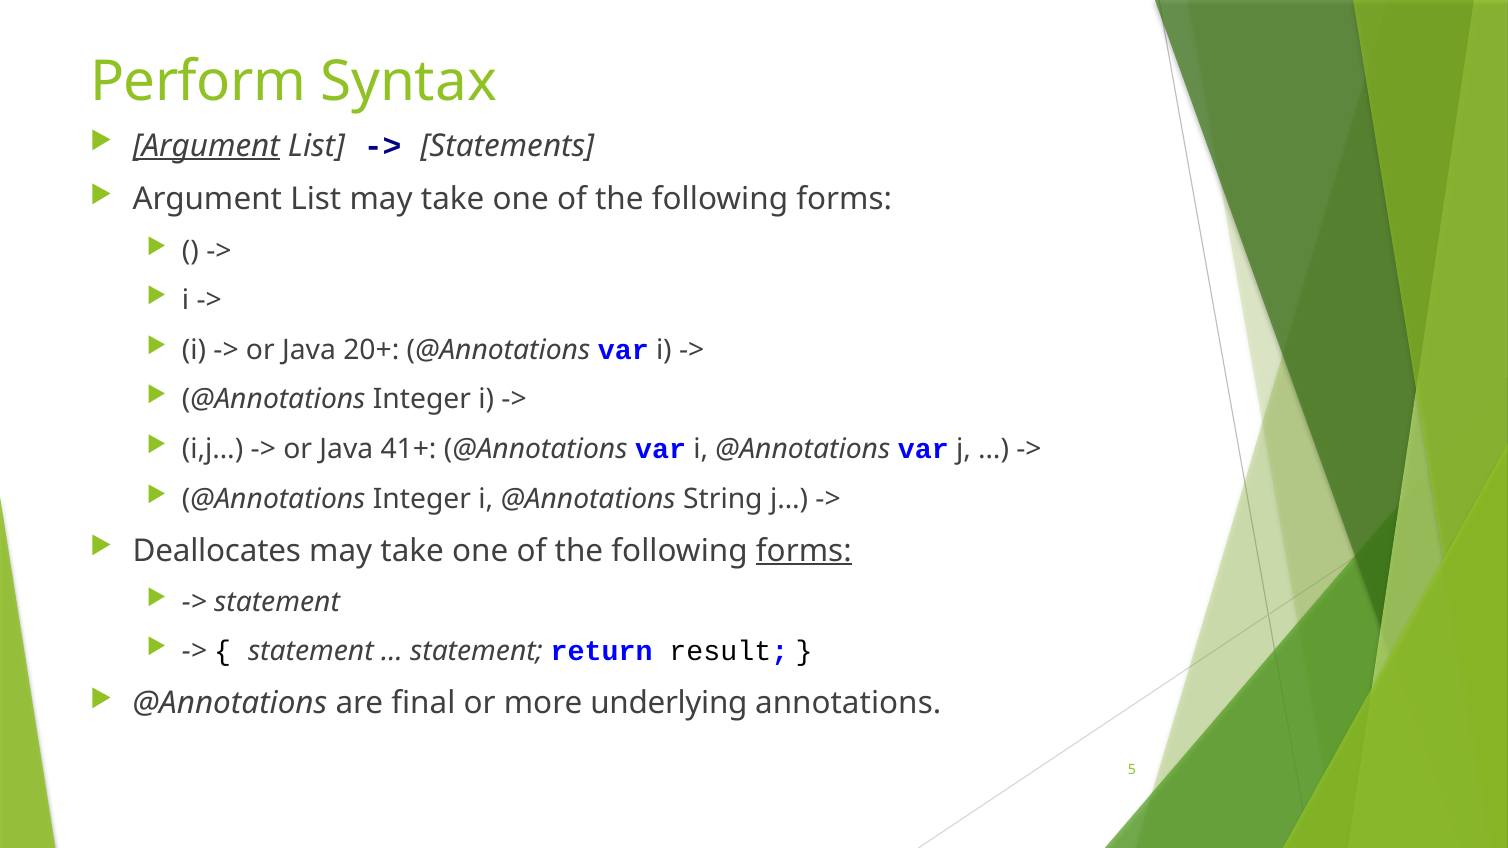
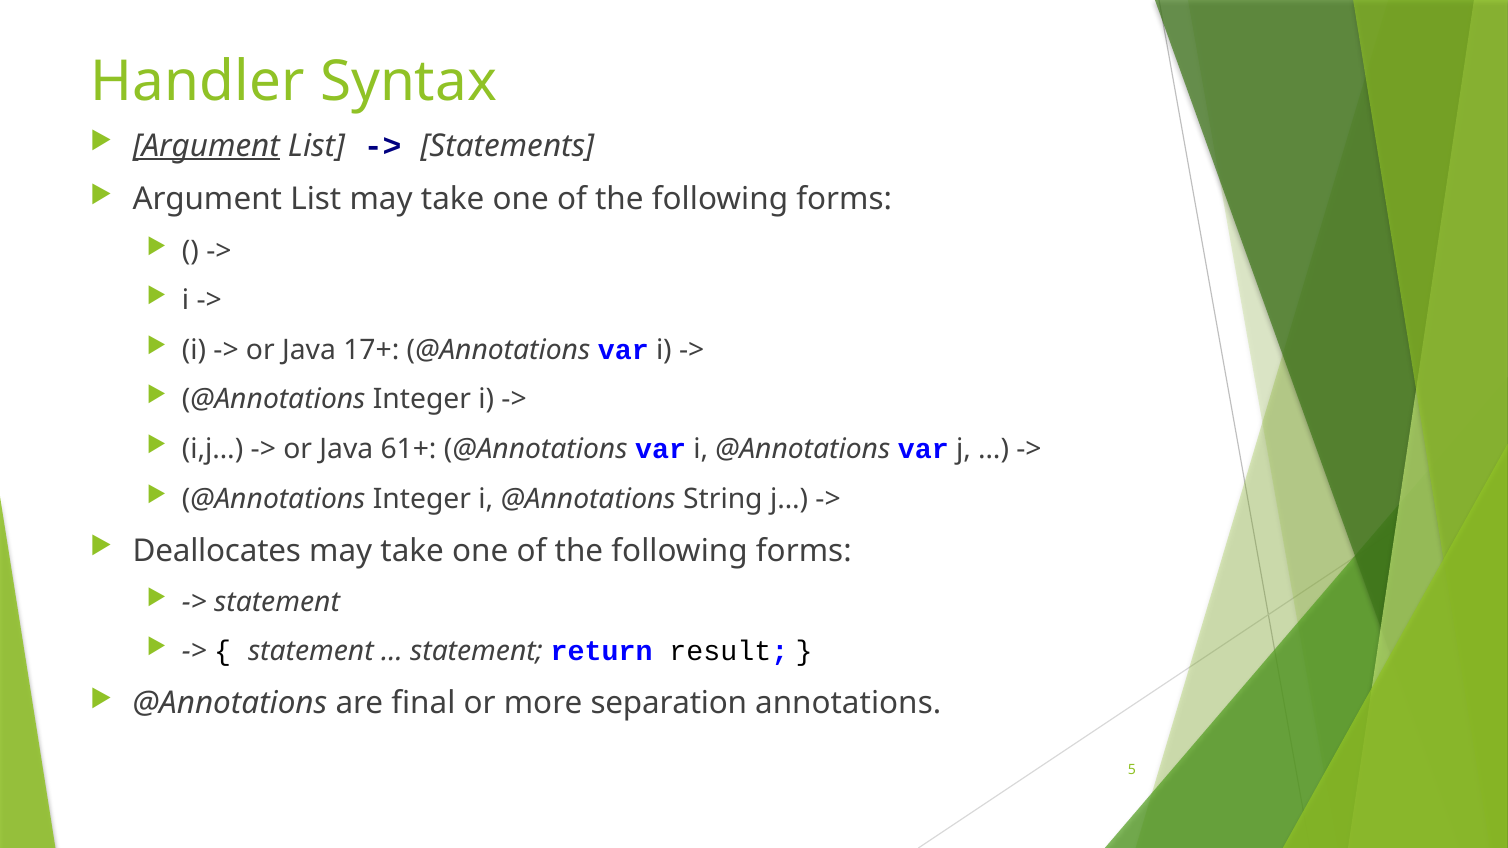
Perform: Perform -> Handler
20+: 20+ -> 17+
41+: 41+ -> 61+
forms at (804, 551) underline: present -> none
underlying: underlying -> separation
